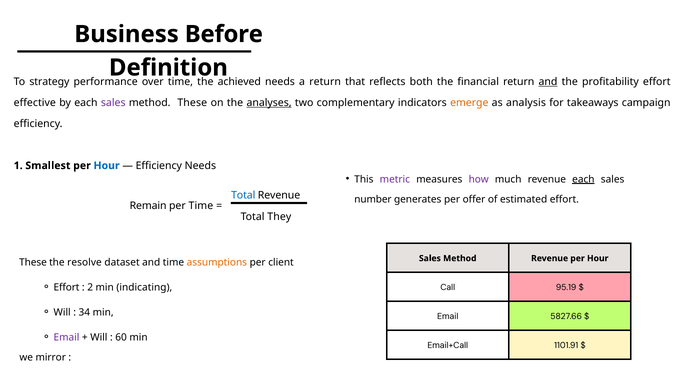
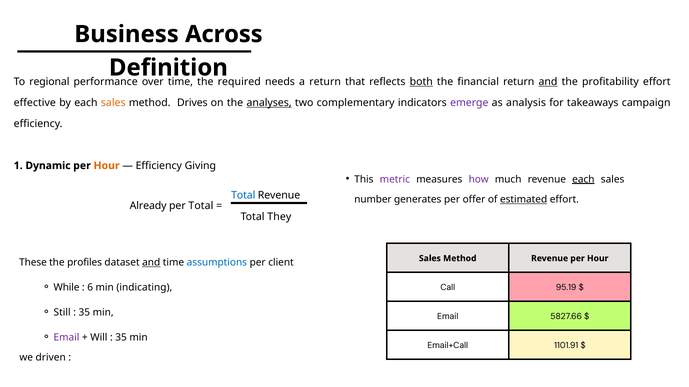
Before: Before -> Across
strategy: strategy -> regional
achieved: achieved -> required
both underline: none -> present
sales at (113, 103) colour: purple -> orange
method These: These -> Drives
emerge colour: orange -> purple
Smallest: Smallest -> Dynamic
Hour at (107, 166) colour: blue -> orange
Efficiency Needs: Needs -> Giving
estimated underline: none -> present
Remain: Remain -> Already
per Time: Time -> Total
resolve: resolve -> profiles
and at (151, 263) underline: none -> present
assumptions colour: orange -> blue
Effort at (67, 288): Effort -> While
2: 2 -> 6
Will at (62, 313): Will -> Still
34 at (84, 313): 34 -> 35
60 at (121, 338): 60 -> 35
mirror: mirror -> driven
